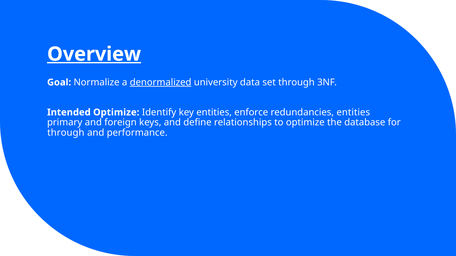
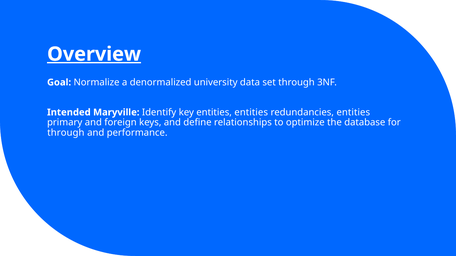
denormalized underline: present -> none
Intended Optimize: Optimize -> Maryville
entities enforce: enforce -> entities
